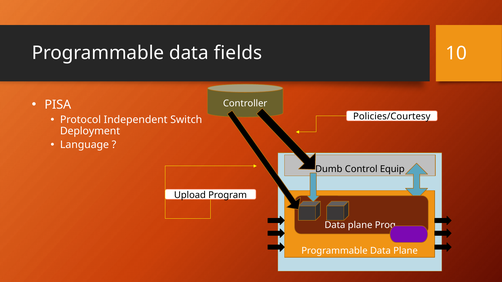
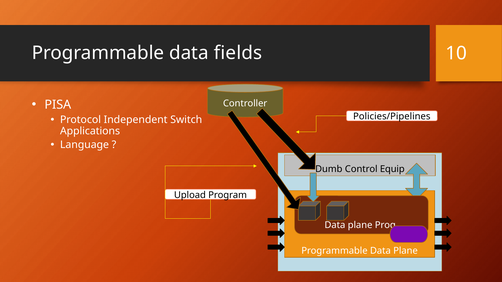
Policies/Courtesy: Policies/Courtesy -> Policies/Pipelines
Deployment: Deployment -> Applications
